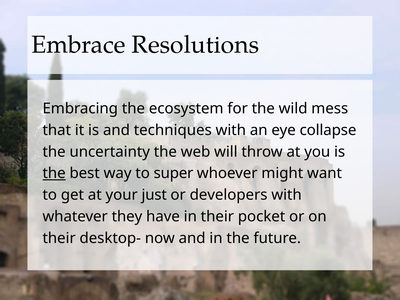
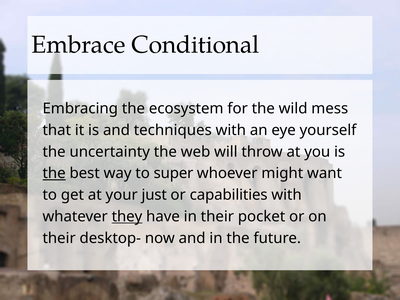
Resolutions: Resolutions -> Conditional
collapse: collapse -> yourself
developers: developers -> capabilities
they underline: none -> present
